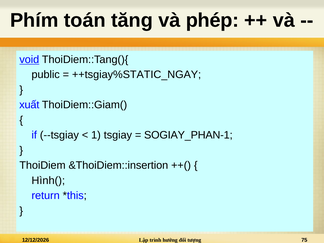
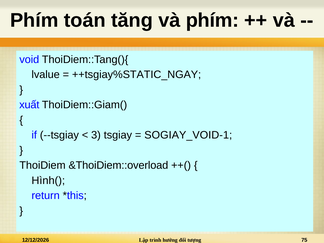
và phép: phép -> phím
void underline: present -> none
public: public -> lvalue
1: 1 -> 3
SOGIAY_PHAN-1: SOGIAY_PHAN-1 -> SOGIAY_VOID-1
&ThoiDiem::insertion: &ThoiDiem::insertion -> &ThoiDiem::overload
